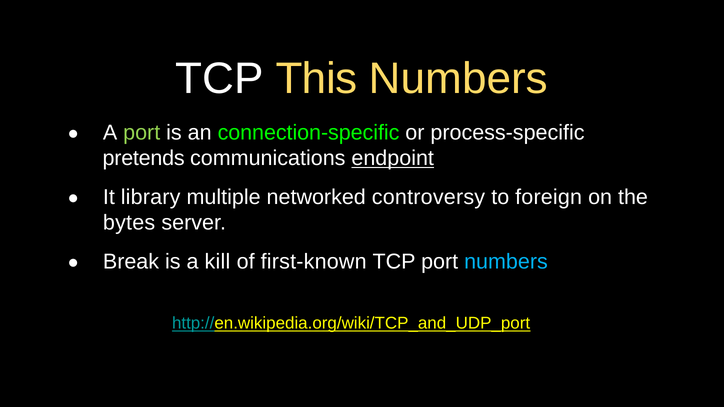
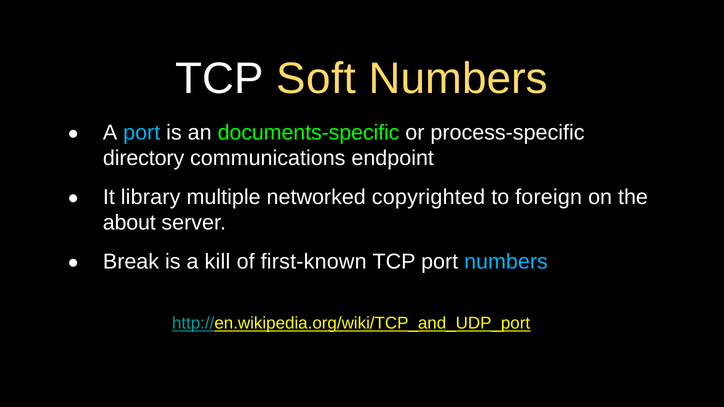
This: This -> Soft
port at (142, 133) colour: light green -> light blue
connection-specific: connection-specific -> documents-specific
pretends: pretends -> directory
endpoint underline: present -> none
controversy: controversy -> copyrighted
bytes: bytes -> about
